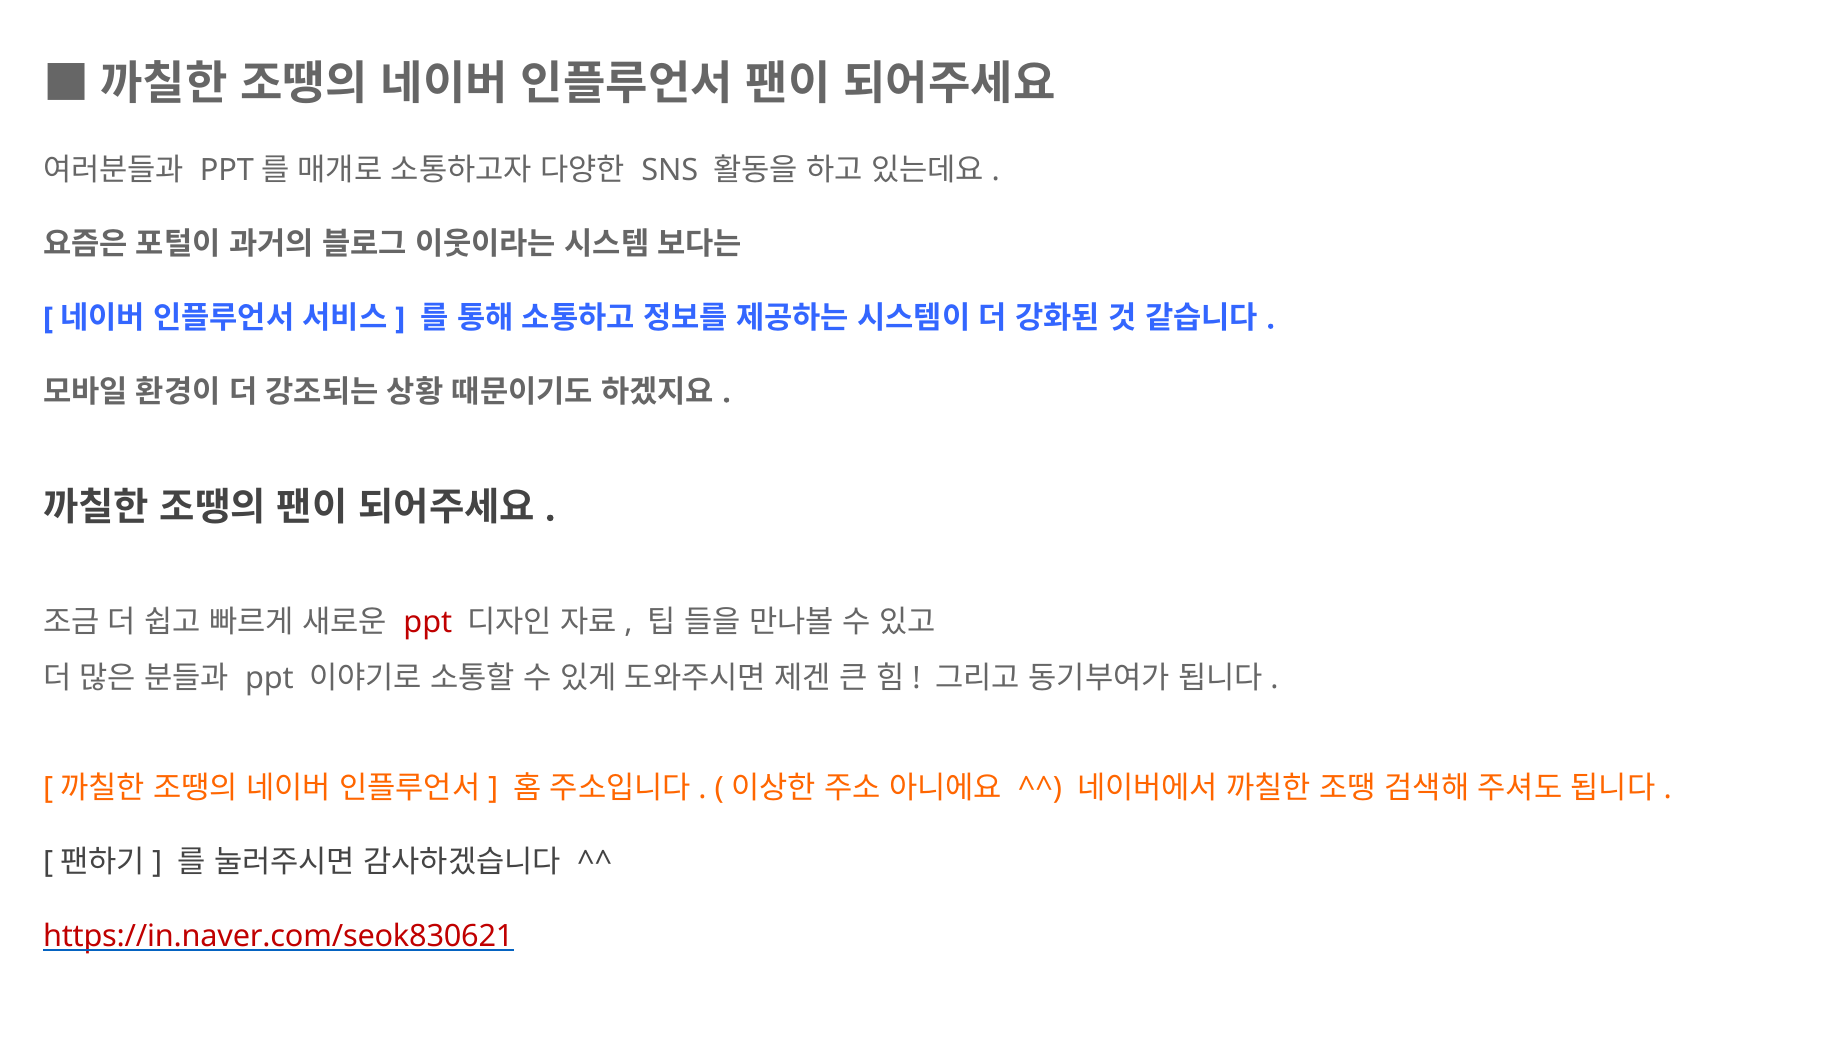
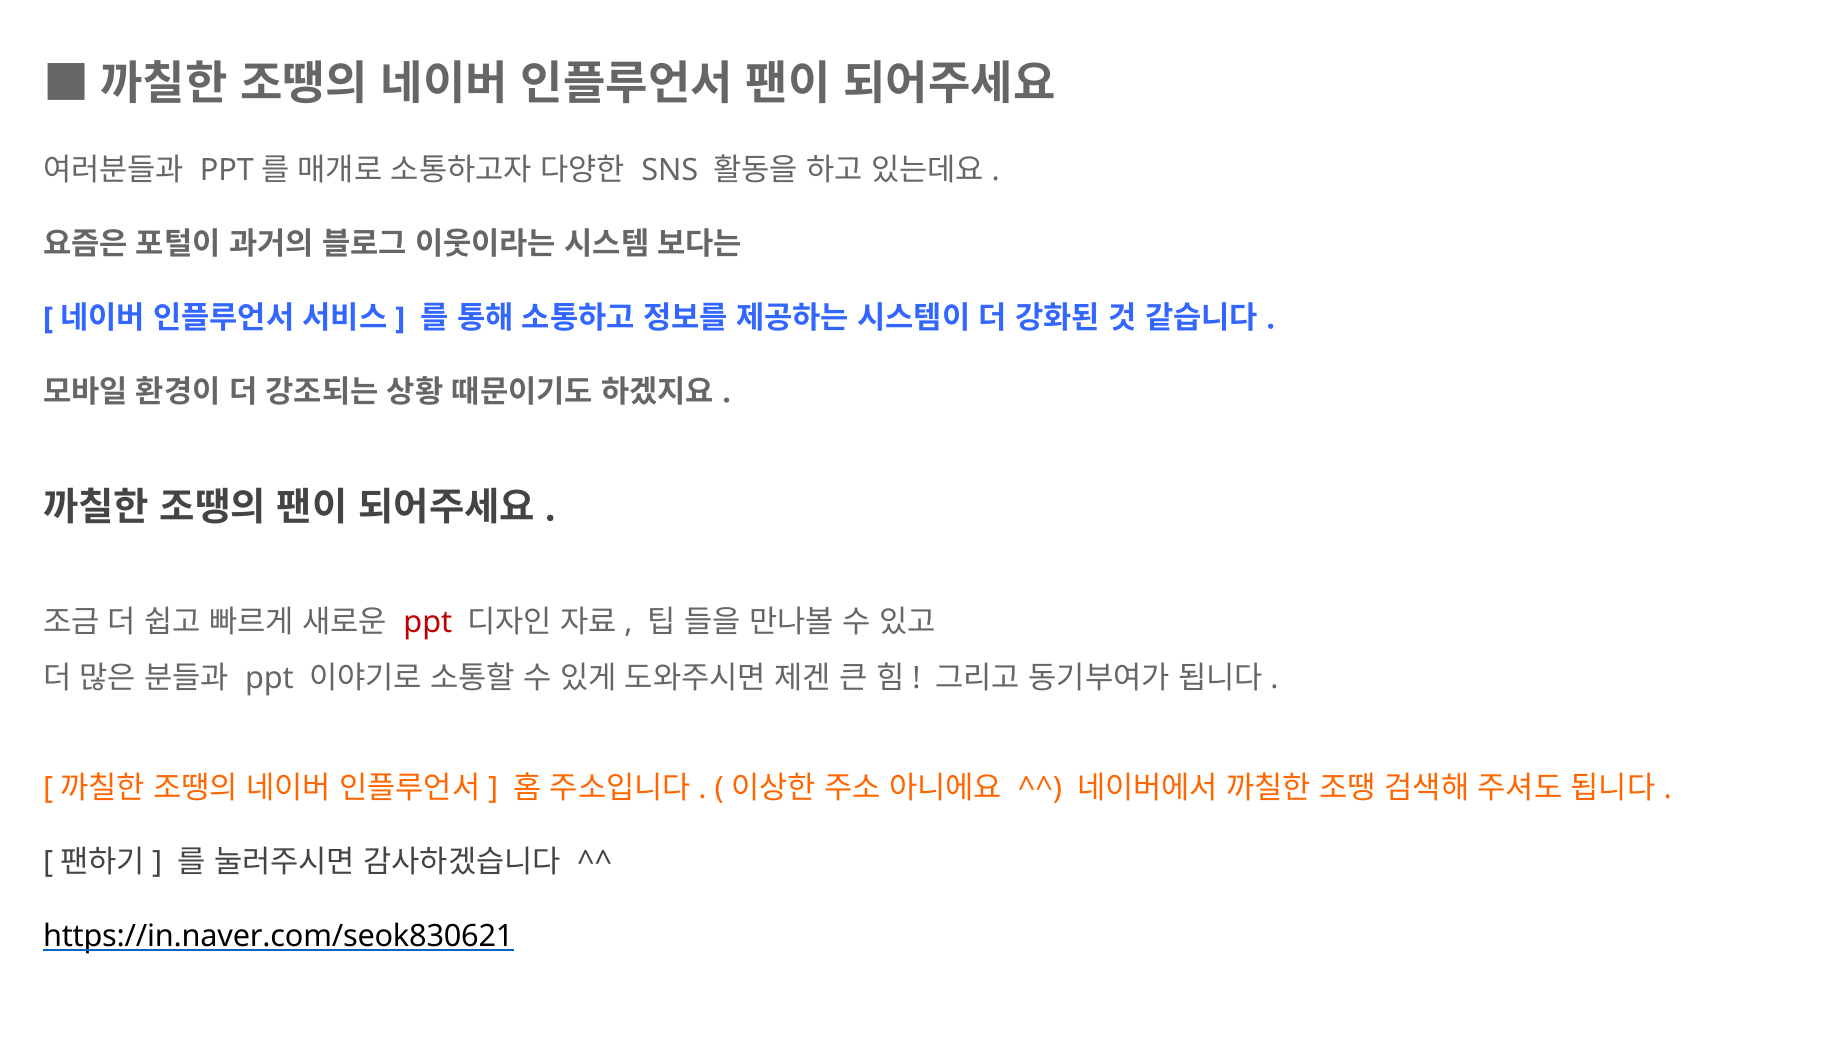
https://in.naver.com/seok830621 colour: red -> black
